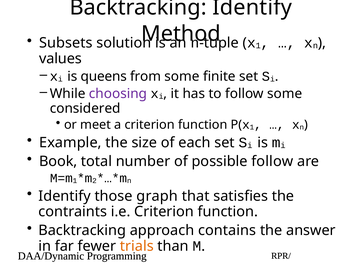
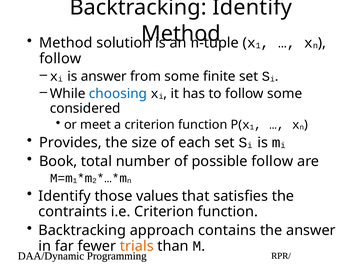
Subsets at (66, 43): Subsets -> Method
values at (60, 59): values -> follow
is queens: queens -> answer
choosing colour: purple -> blue
Example: Example -> Provides
graph: graph -> values
